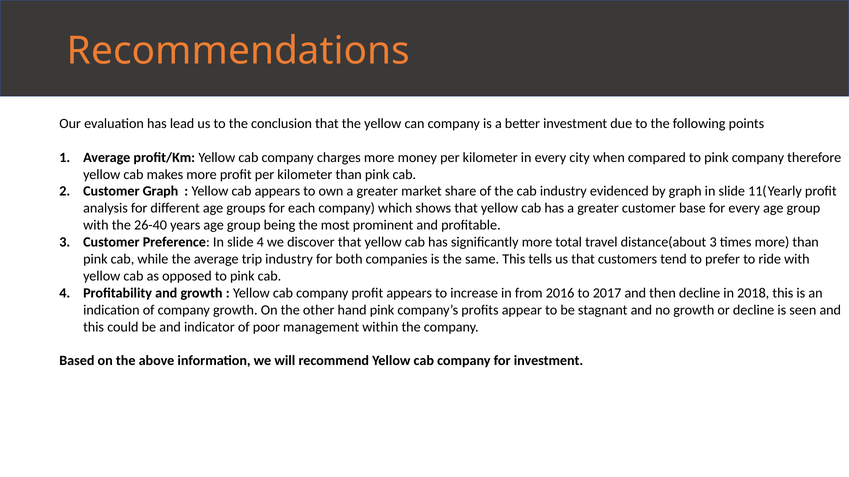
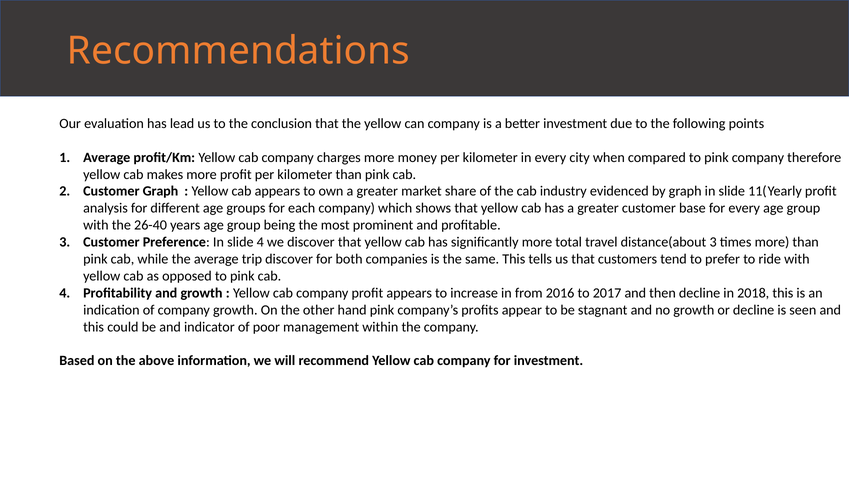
trip industry: industry -> discover
